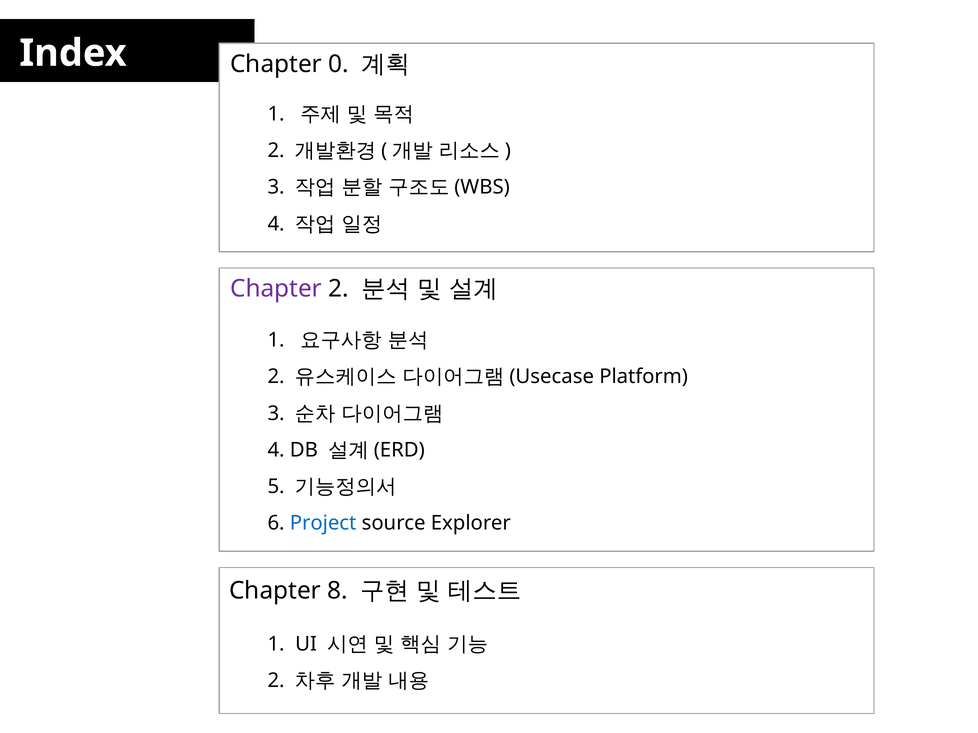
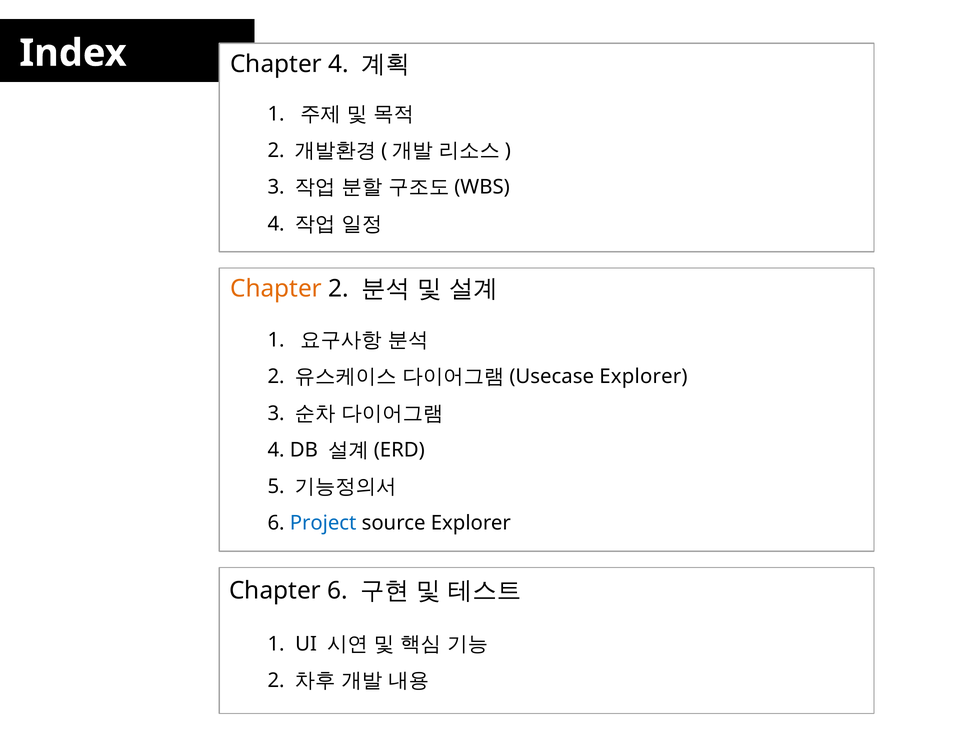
Chapter 0: 0 -> 4
Chapter at (276, 289) colour: purple -> orange
Platform at (644, 377): Platform -> Explorer
Chapter 8: 8 -> 6
